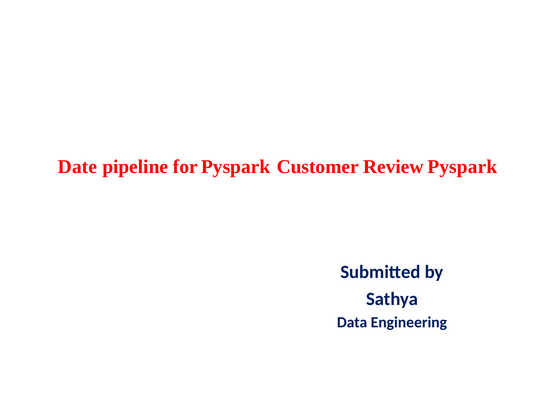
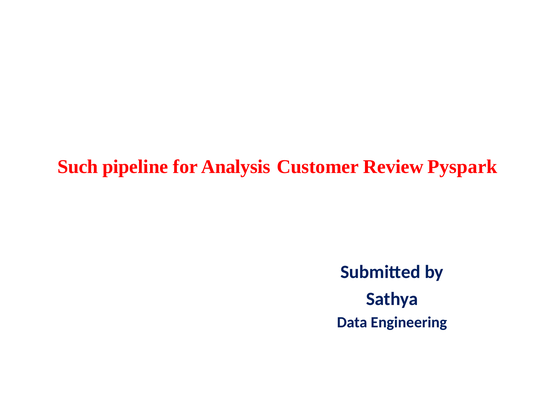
Date: Date -> Such
for Pyspark: Pyspark -> Analysis
